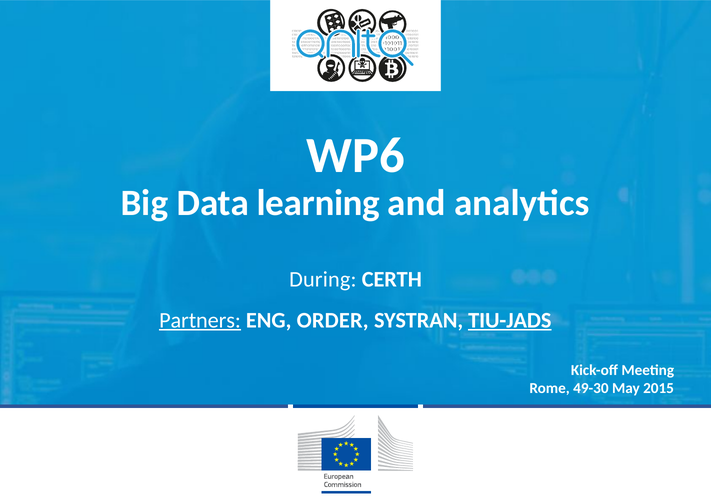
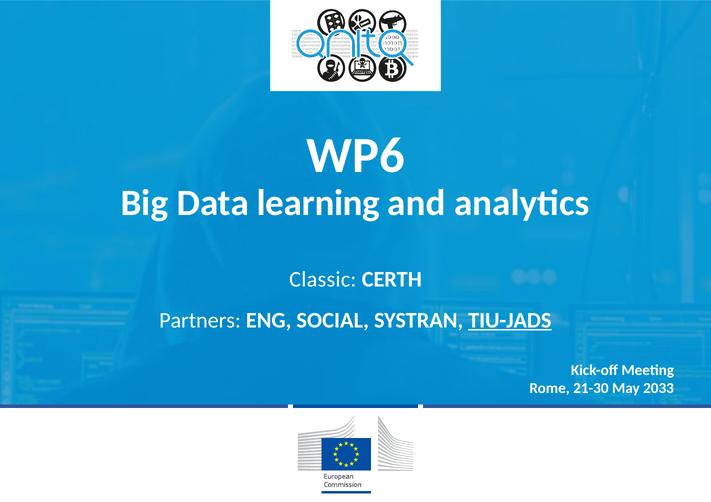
During: During -> Classic
Partners underline: present -> none
ORDER: ORDER -> SOCIAL
49-30: 49-30 -> 21-30
2015: 2015 -> 2033
